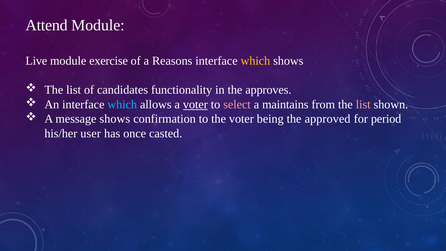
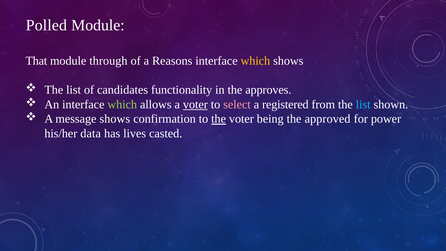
Attend: Attend -> Polled
Live: Live -> That
exercise: exercise -> through
which at (122, 104) colour: light blue -> light green
maintains: maintains -> registered
list at (363, 104) colour: pink -> light blue
the at (219, 119) underline: none -> present
period: period -> power
user: user -> data
once: once -> lives
